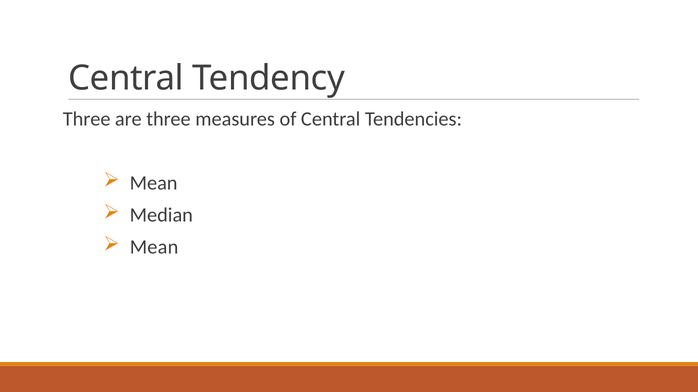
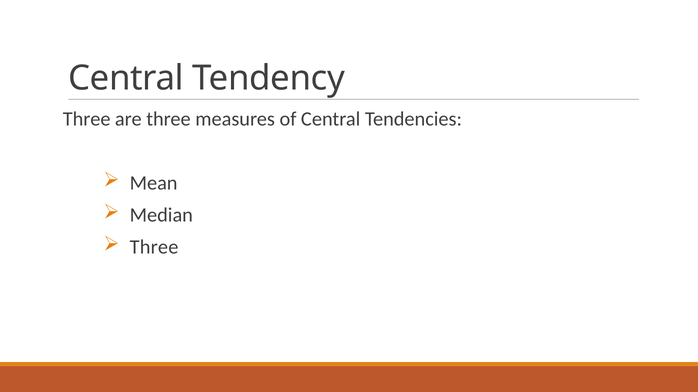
Mean at (154, 248): Mean -> Three
